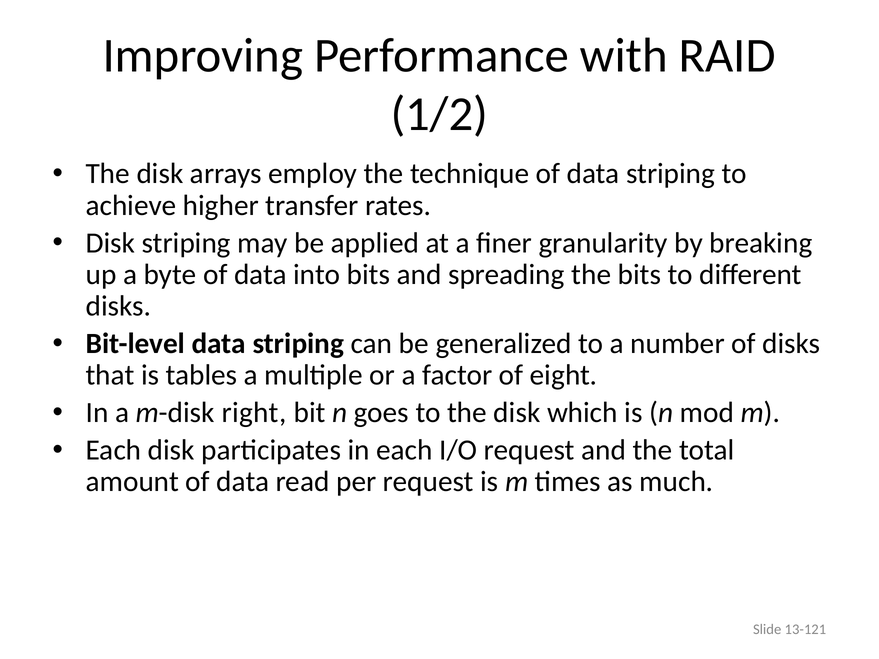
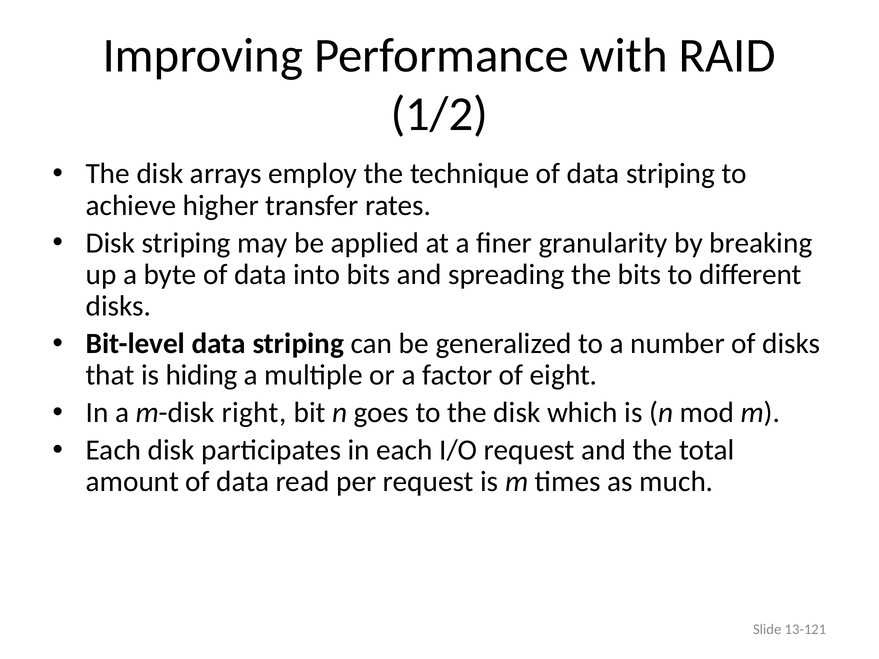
tables: tables -> hiding
